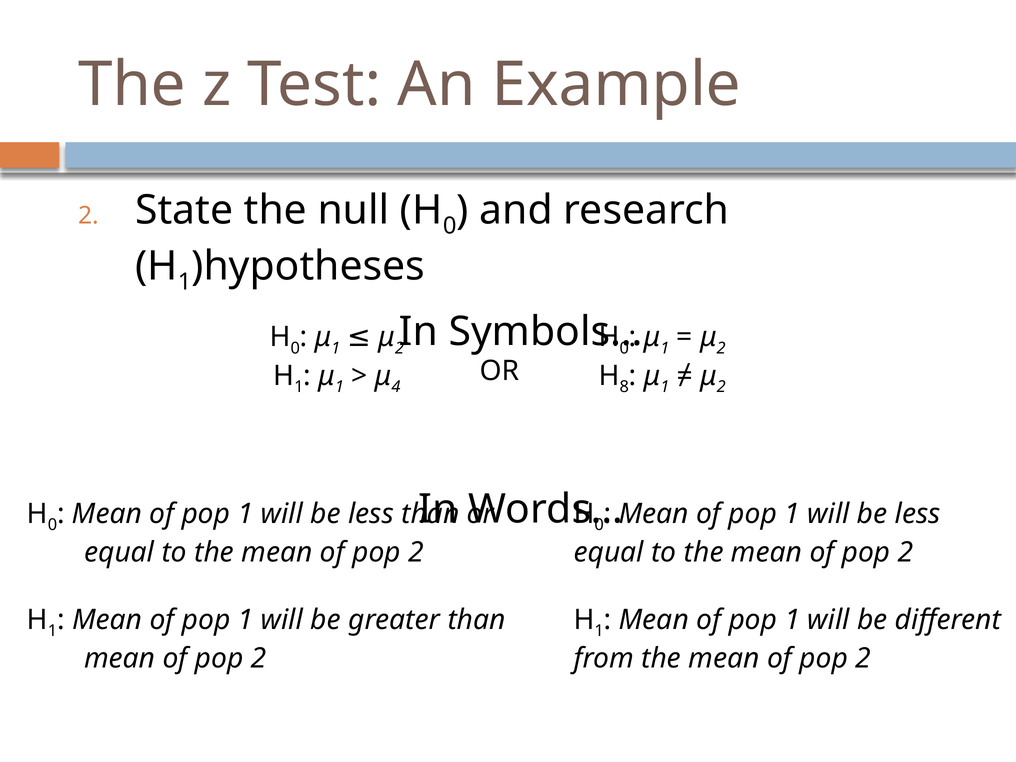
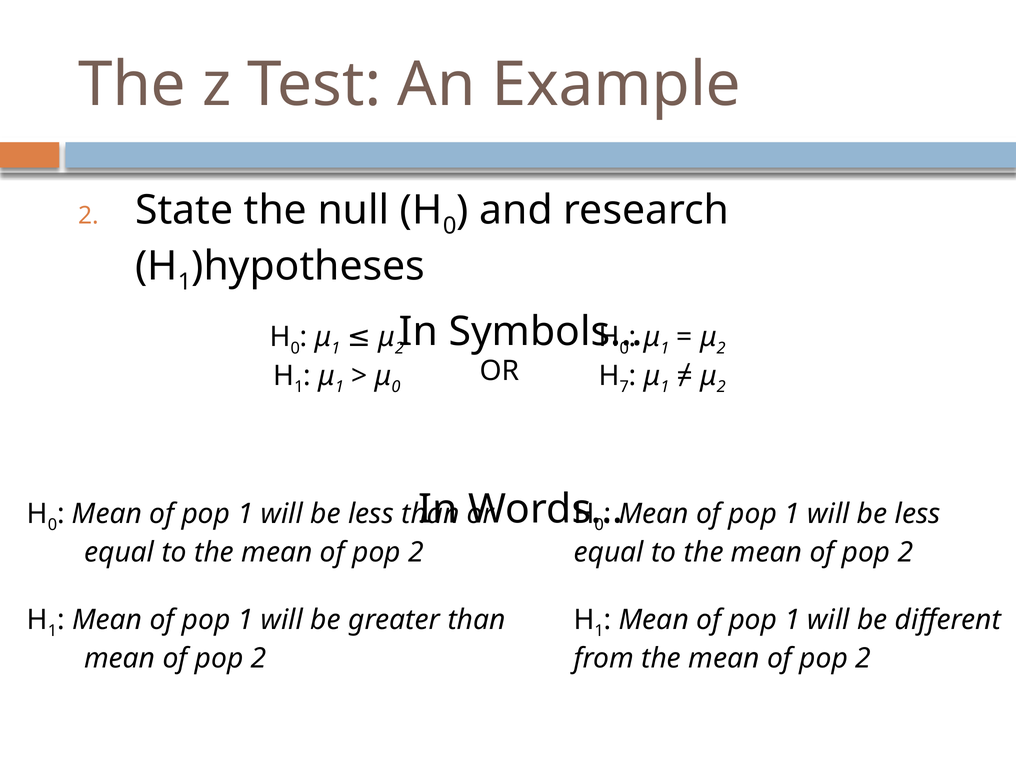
4 at (396, 387): 4 -> 0
8: 8 -> 7
